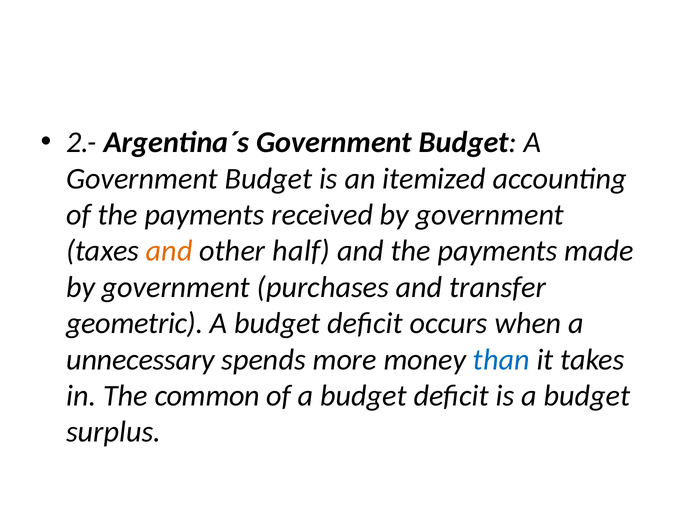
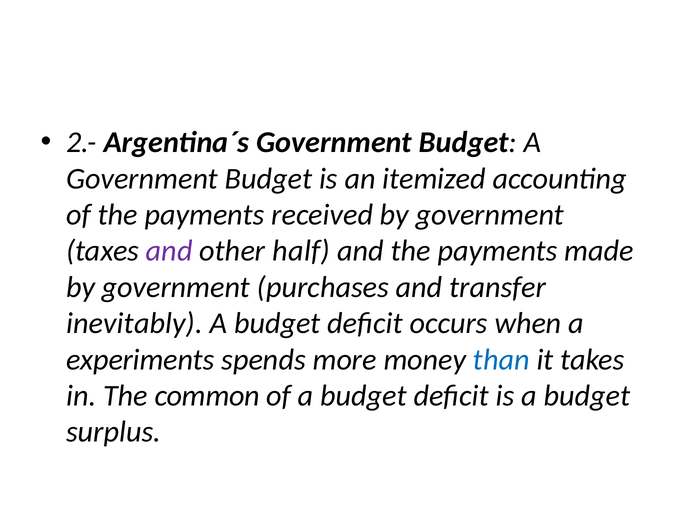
and at (169, 251) colour: orange -> purple
geometric: geometric -> inevitably
unnecessary: unnecessary -> experiments
